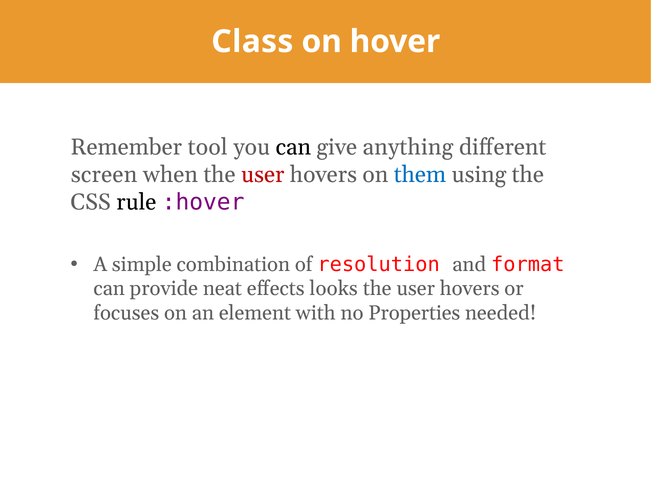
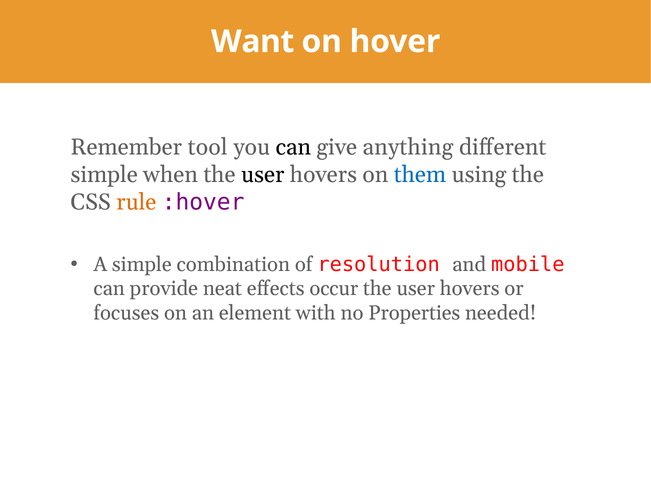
Class: Class -> Want
screen at (104, 175): screen -> simple
user at (263, 175) colour: red -> black
rule colour: black -> orange
format: format -> mobile
looks: looks -> occur
